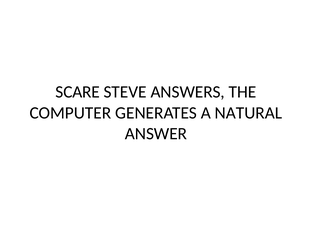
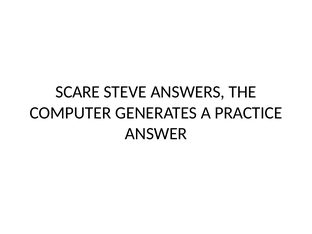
NATURAL: NATURAL -> PRACTICE
